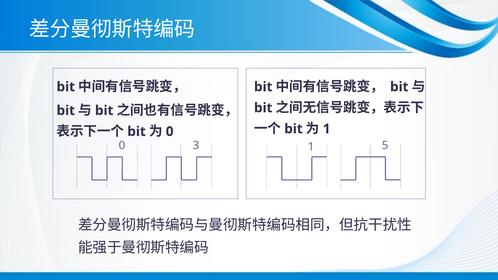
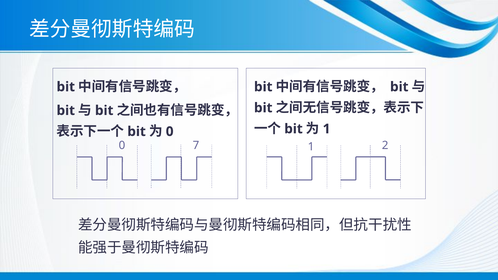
3: 3 -> 7
5: 5 -> 2
